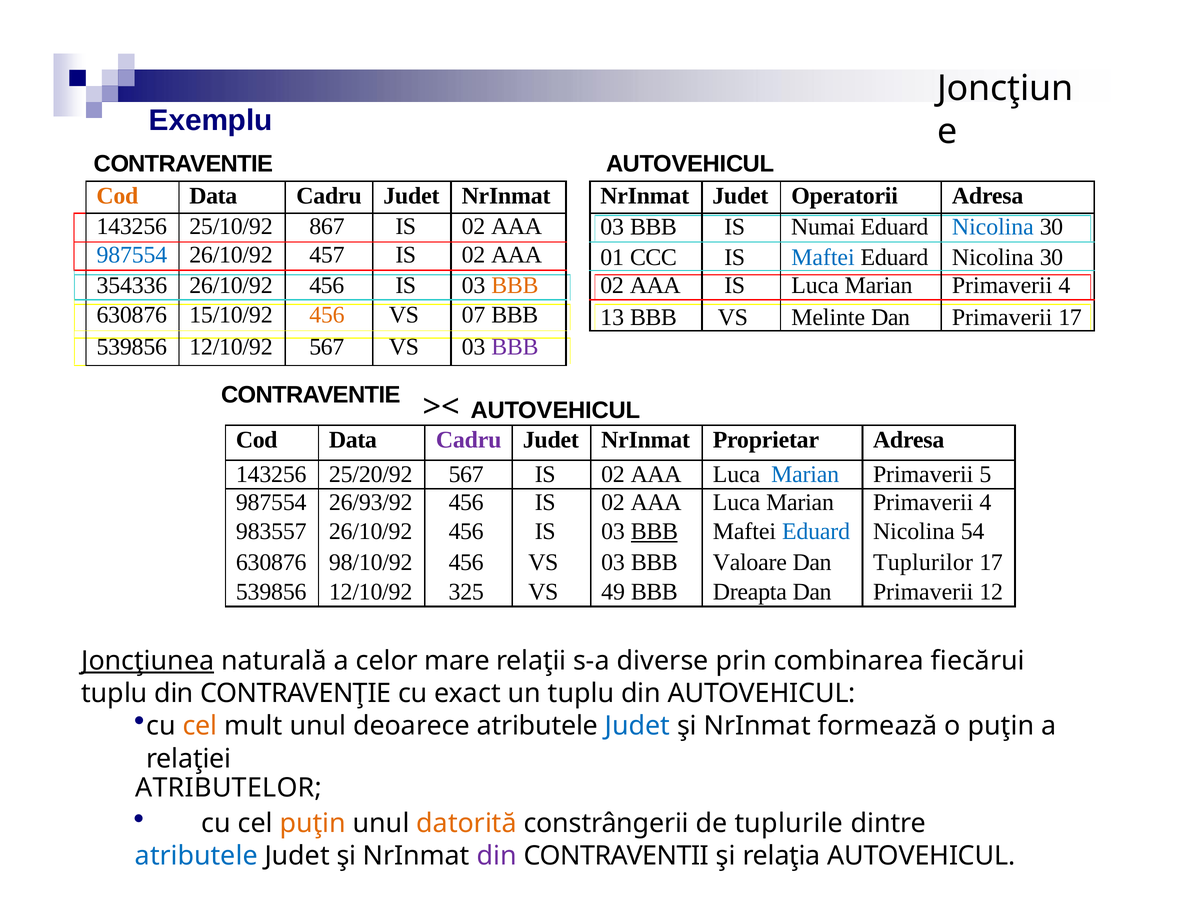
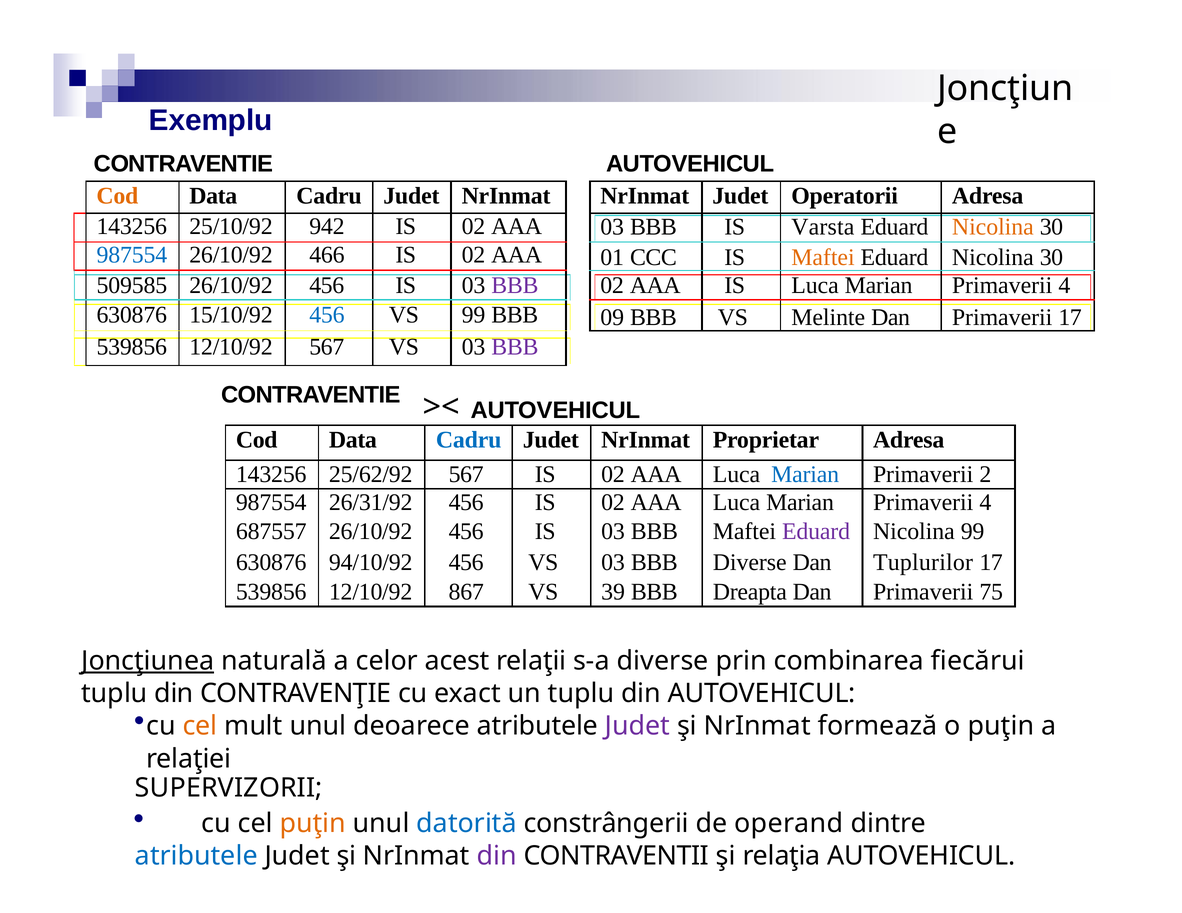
867: 867 -> 942
Numai: Numai -> Varsta
Nicolina at (993, 227) colour: blue -> orange
457: 457 -> 466
Maftei at (823, 257) colour: blue -> orange
354336: 354336 -> 509585
BBB at (515, 285) colour: orange -> purple
456 at (327, 315) colour: orange -> blue
VS 07: 07 -> 99
13: 13 -> 09
Cadru at (469, 440) colour: purple -> blue
25/20/92: 25/20/92 -> 25/62/92
5: 5 -> 2
26/93/92: 26/93/92 -> 26/31/92
983557: 983557 -> 687557
BBB at (654, 532) underline: present -> none
Eduard at (816, 532) colour: blue -> purple
Nicolina 54: 54 -> 99
98/10/92: 98/10/92 -> 94/10/92
BBB Valoare: Valoare -> Diverse
325: 325 -> 867
49: 49 -> 39
12: 12 -> 75
mare: mare -> acest
Judet at (637, 726) colour: blue -> purple
ATRIBUTELOR: ATRIBUTELOR -> SUPERVIZORII
datorită colour: orange -> blue
tuplurile: tuplurile -> operand
